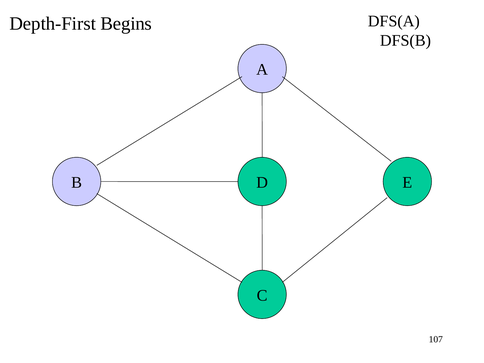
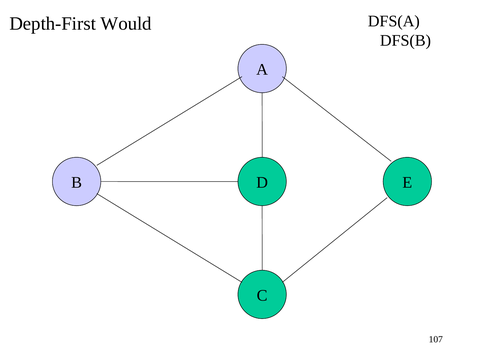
Begins: Begins -> Would
